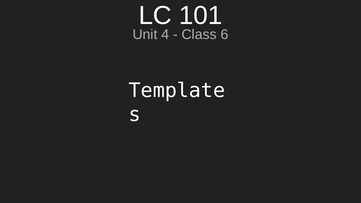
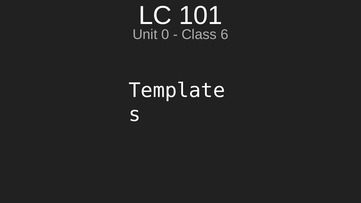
4: 4 -> 0
